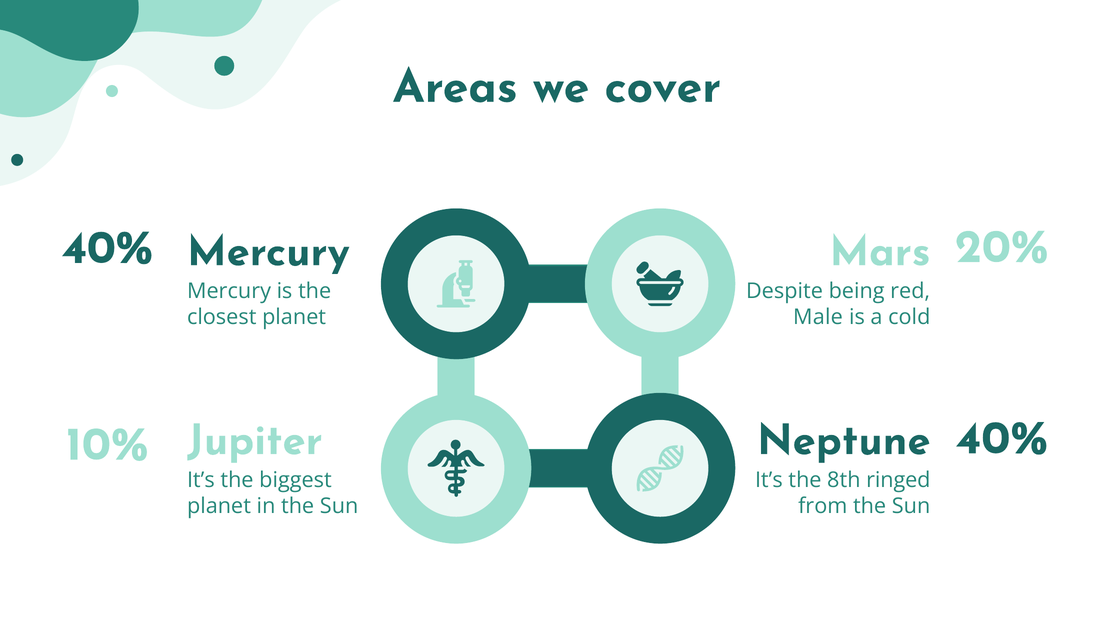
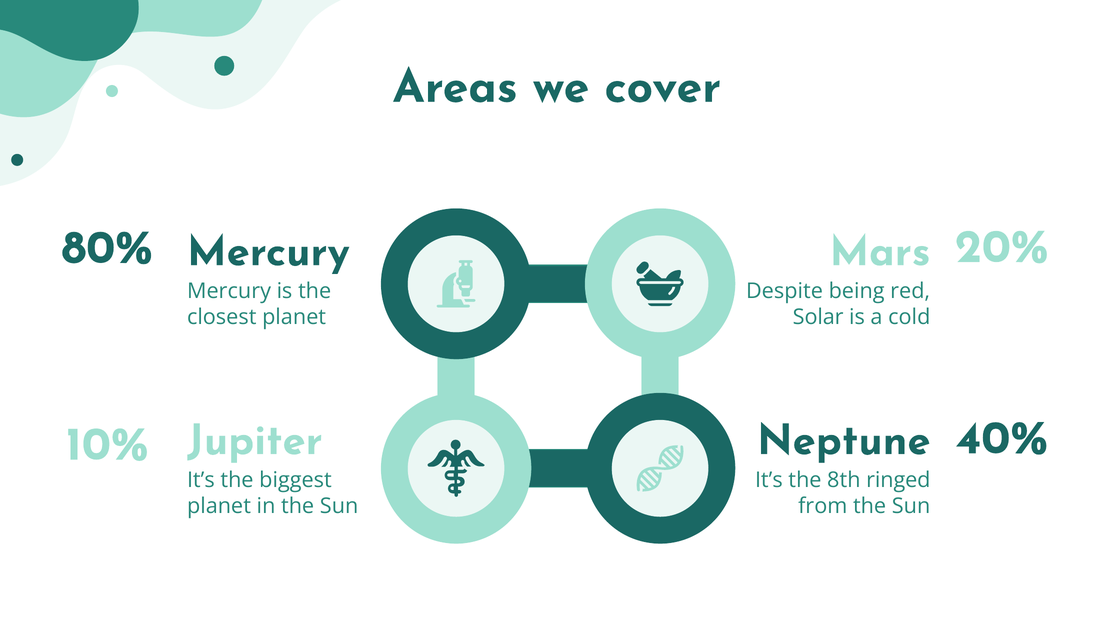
40% at (107, 247): 40% -> 80%
Male: Male -> Solar
